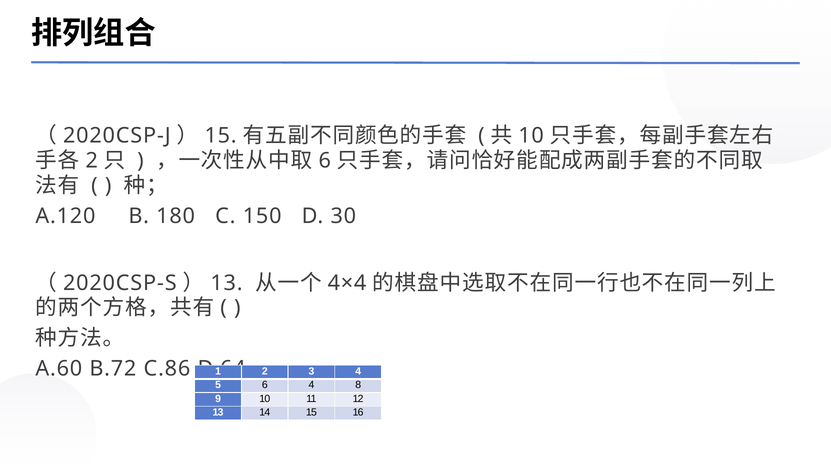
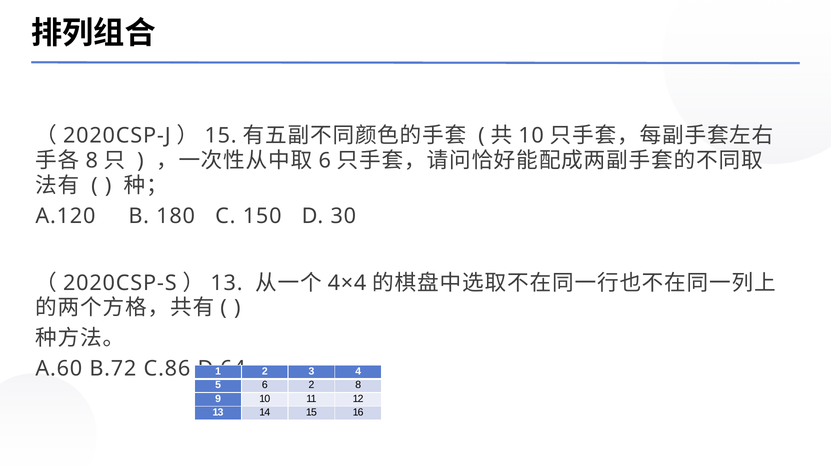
2 at (92, 161): 2 -> 8
6 4: 4 -> 2
